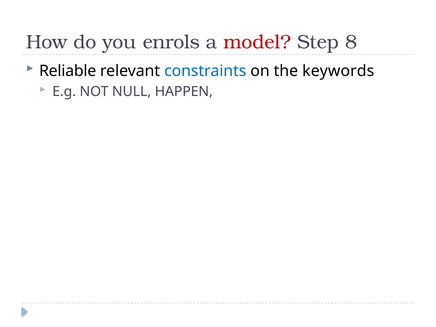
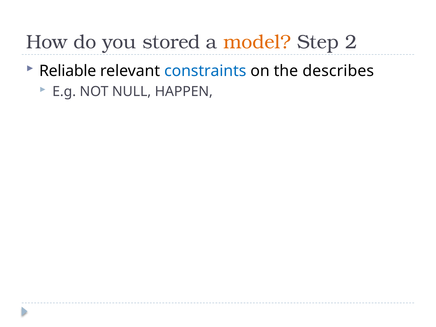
enrols: enrols -> stored
model colour: red -> orange
8: 8 -> 2
keywords: keywords -> describes
